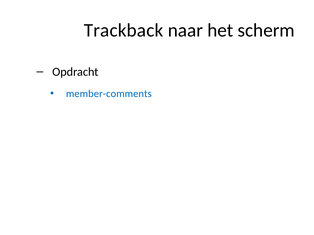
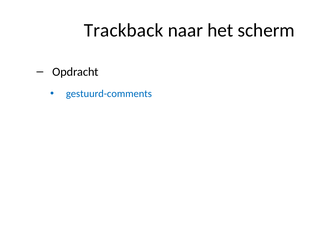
member-comments: member-comments -> gestuurd-comments
